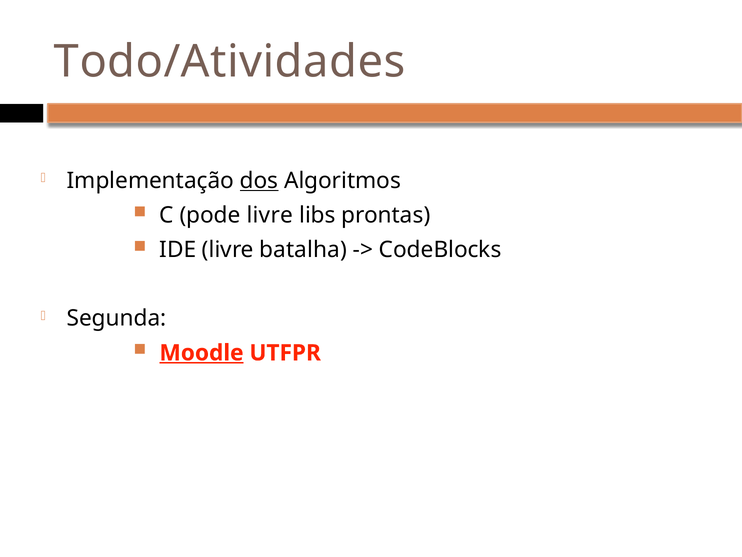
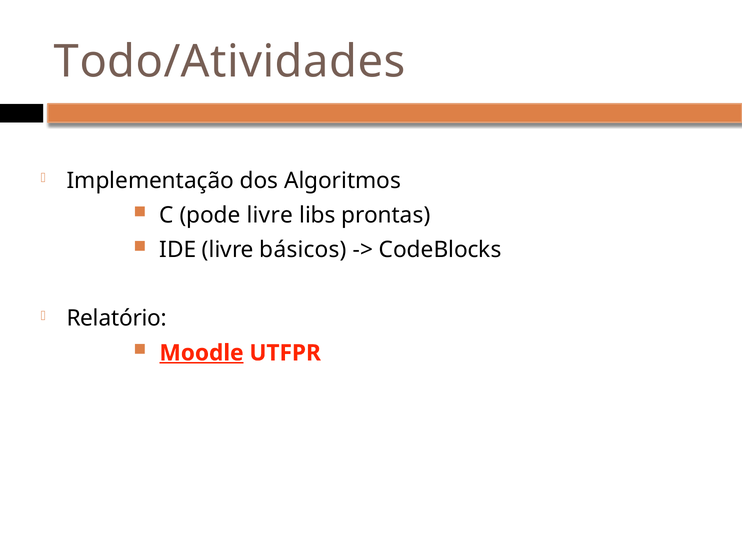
dos underline: present -> none
batalha: batalha -> básicos
Segunda: Segunda -> Relatório
